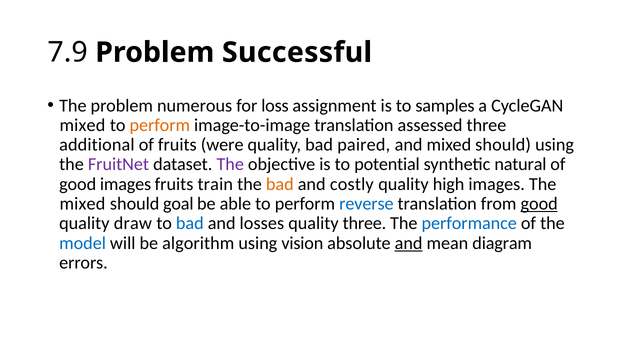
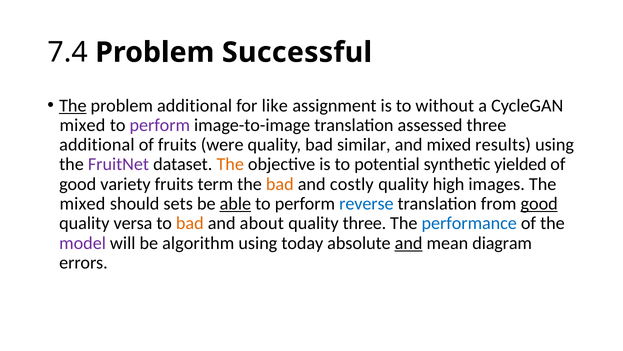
7.9: 7.9 -> 7.4
The at (73, 105) underline: none -> present
problem numerous: numerous -> additional
loss: loss -> like
samples: samples -> without
perform at (160, 125) colour: orange -> purple
paired: paired -> similar
and mixed should: should -> results
The at (230, 164) colour: purple -> orange
natural: natural -> yielded
good images: images -> variety
train: train -> term
goal: goal -> sets
able underline: none -> present
draw: draw -> versa
bad at (190, 223) colour: blue -> orange
losses: losses -> about
model colour: blue -> purple
vision: vision -> today
